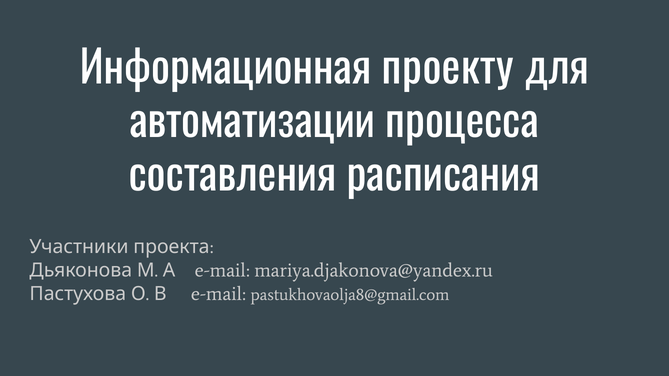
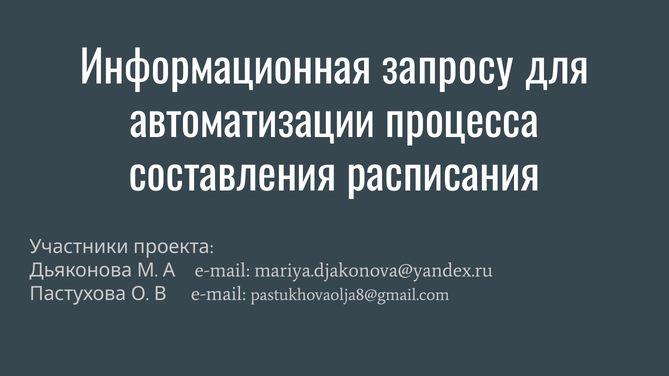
проекту: проекту -> запросу
